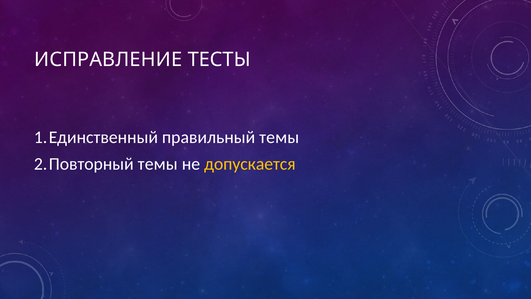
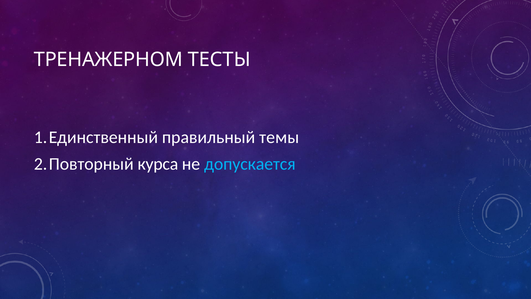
ИСПРАВЛЕНИЕ: ИСПРАВЛЕНИЕ -> ТРЕНАЖЕРНОМ
темы at (158, 164): темы -> курса
допускается colour: yellow -> light blue
